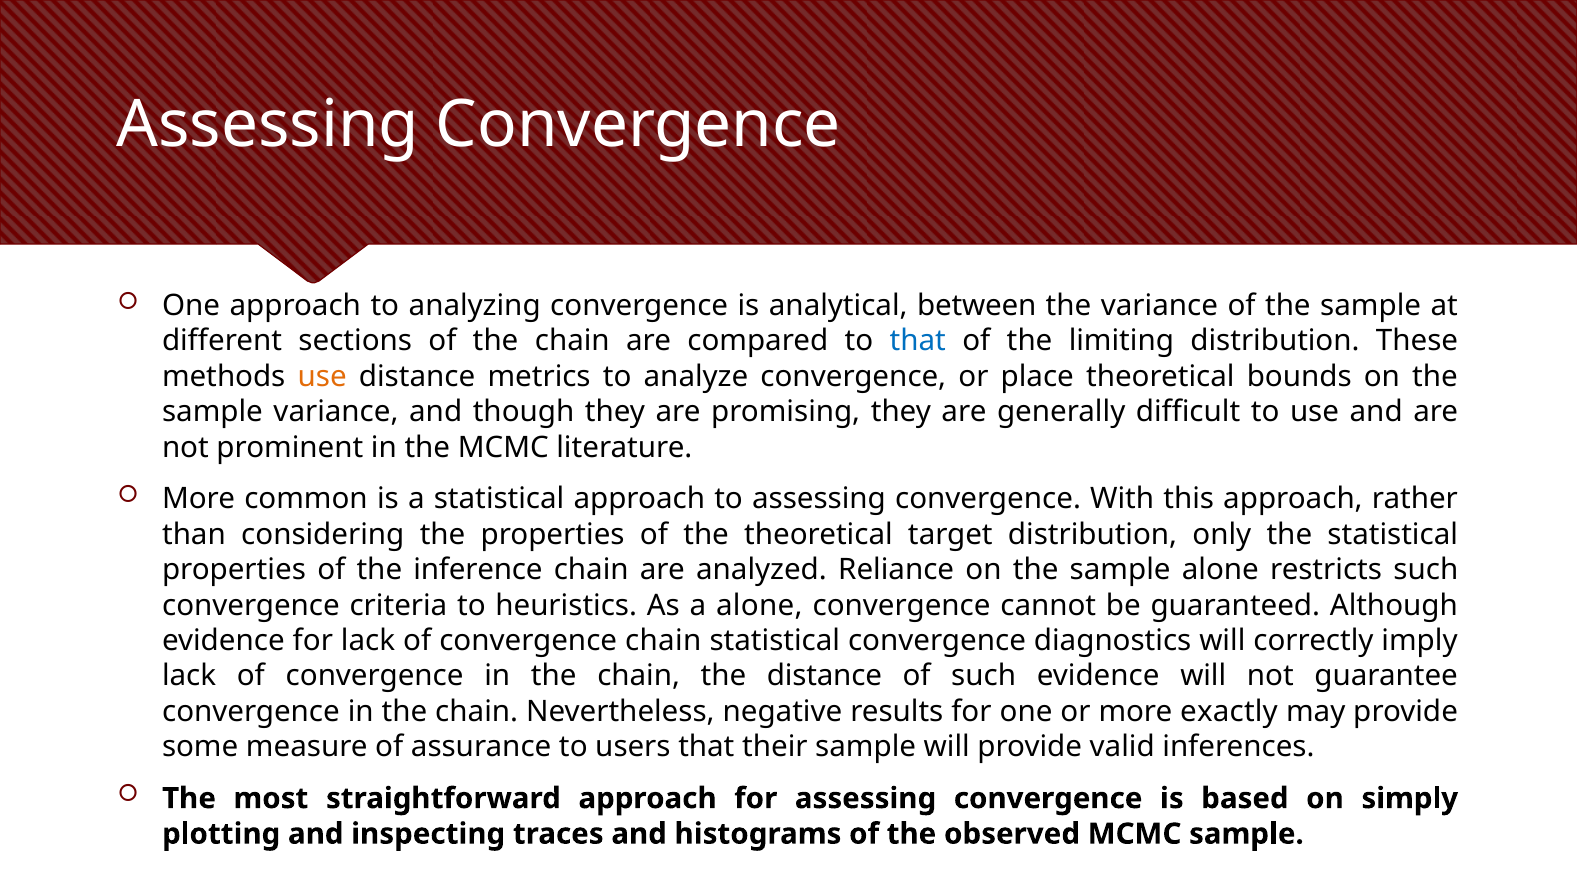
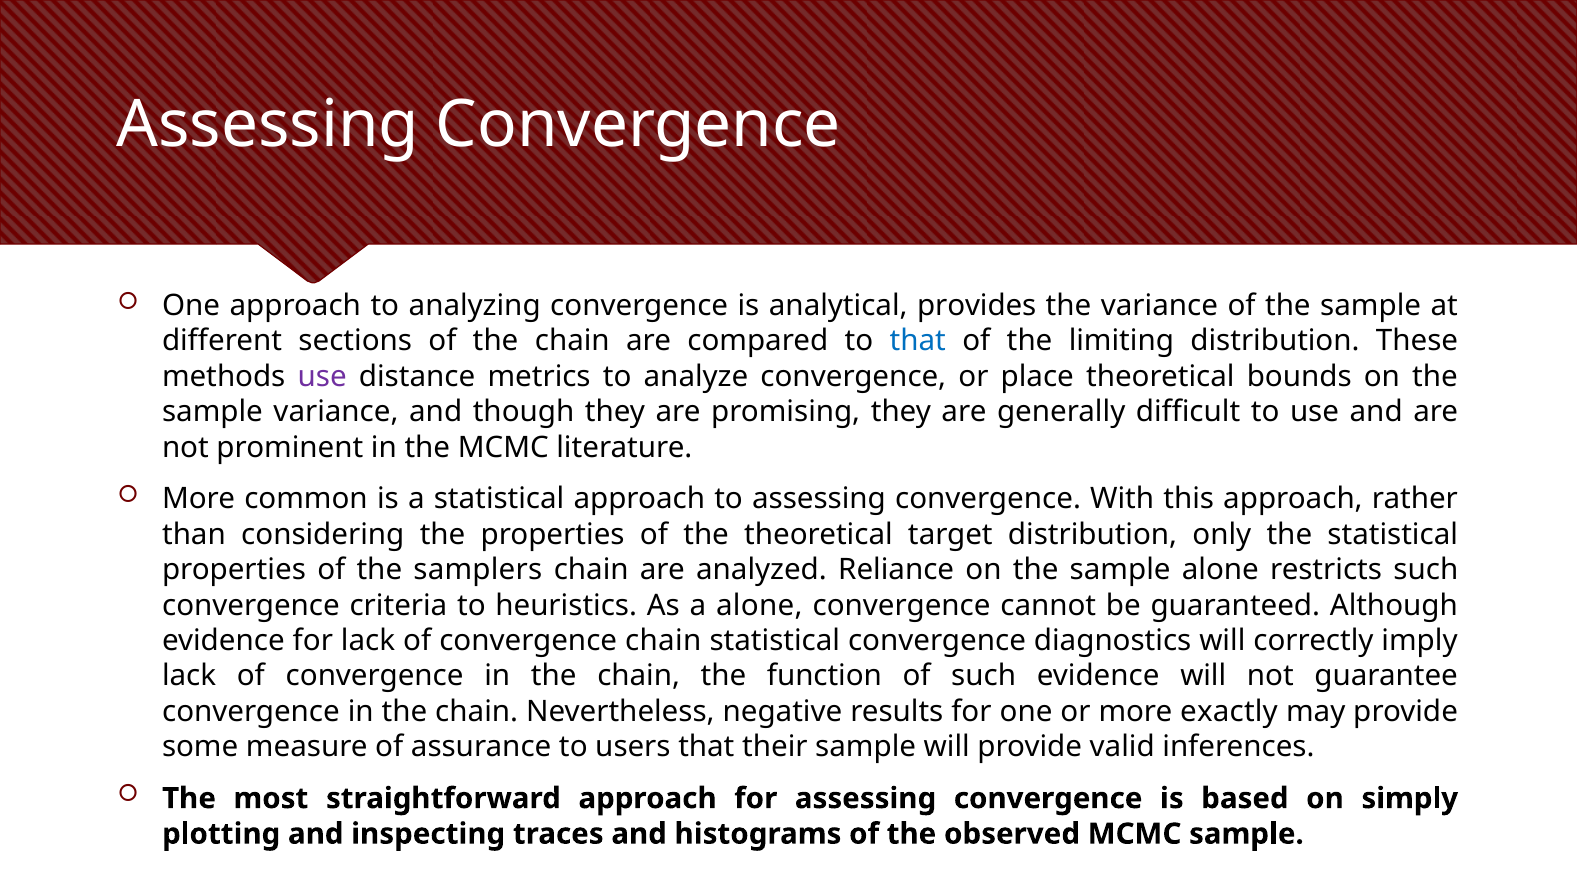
between: between -> provides
use at (322, 377) colour: orange -> purple
inference: inference -> samplers
the distance: distance -> function
